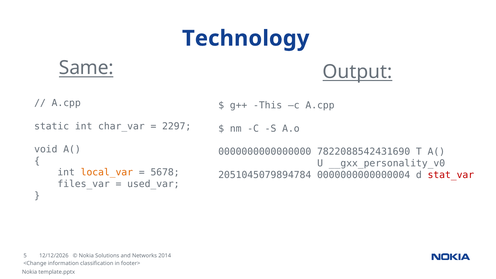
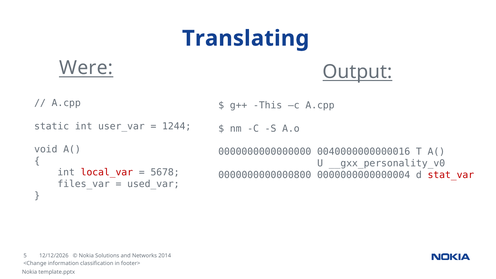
Technology: Technology -> Translating
Same: Same -> Were
char_var: char_var -> user_var
2297: 2297 -> 1244
7822088542431690: 7822088542431690 -> 0040000000000016
local_var colour: orange -> red
2051045079894784: 2051045079894784 -> 0000000000000800
